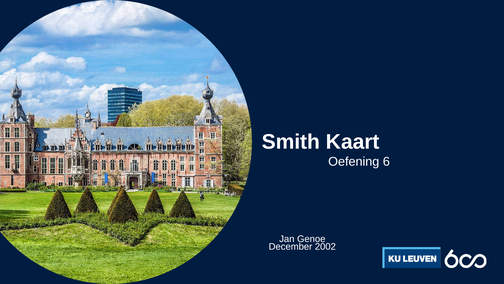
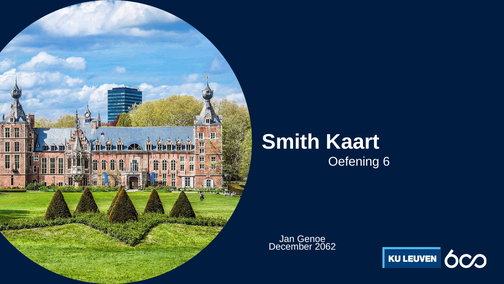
2002: 2002 -> 2062
